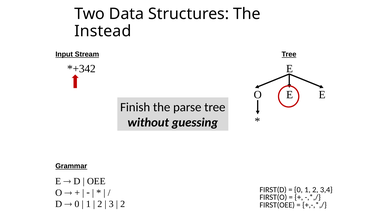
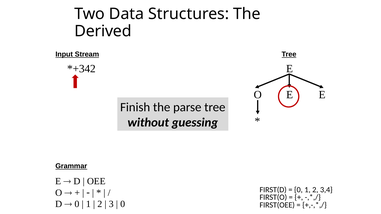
Instead: Instead -> Derived
2 at (123, 204): 2 -> 0
